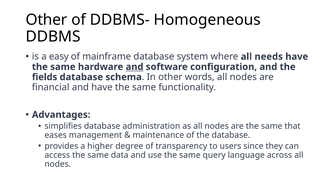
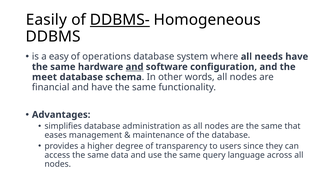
Other at (46, 20): Other -> Easily
DDBMS- underline: none -> present
mainframe: mainframe -> operations
fields: fields -> meet
